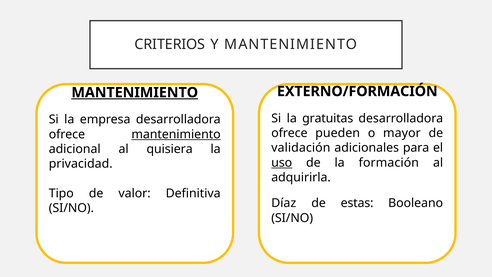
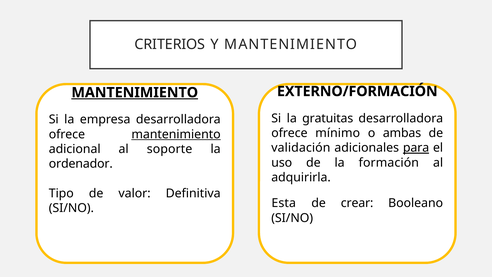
pueden: pueden -> mínimo
mayor: mayor -> ambas
para underline: none -> present
quisiera: quisiera -> soporte
uso underline: present -> none
privacidad: privacidad -> ordenador
Díaz: Díaz -> Esta
estas: estas -> crear
